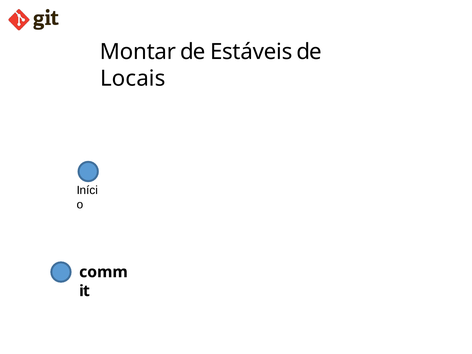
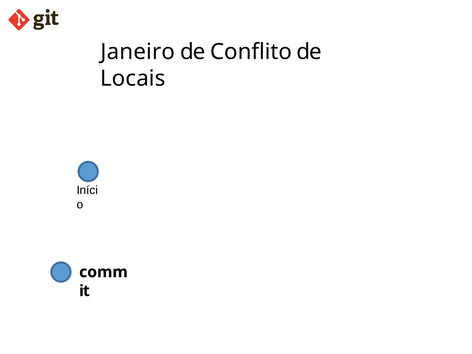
Montar: Montar -> Janeiro
Estáveis: Estáveis -> Conflito
